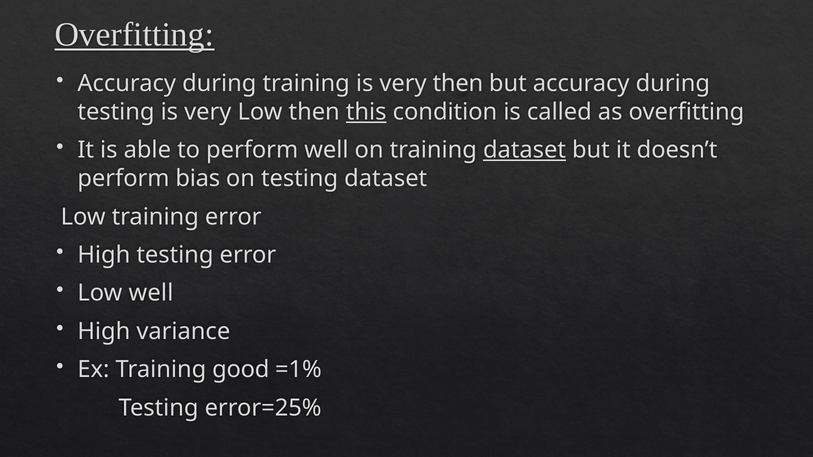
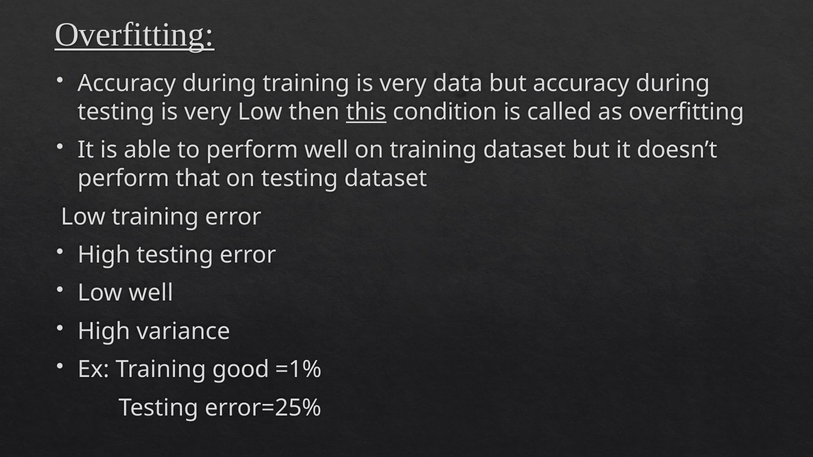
very then: then -> data
dataset at (525, 150) underline: present -> none
bias: bias -> that
